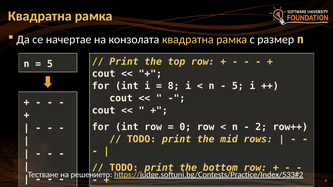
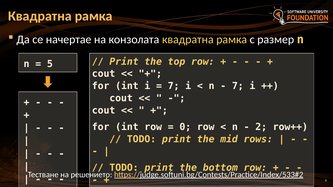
8 at (174, 86): 8 -> 7
5 at (238, 86): 5 -> 7
